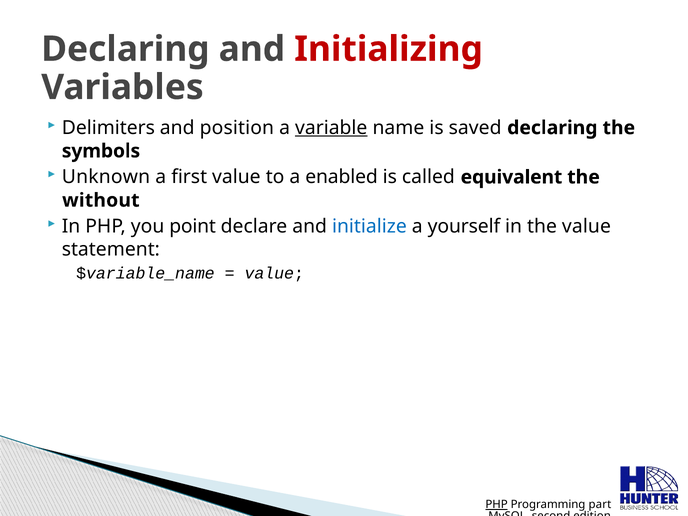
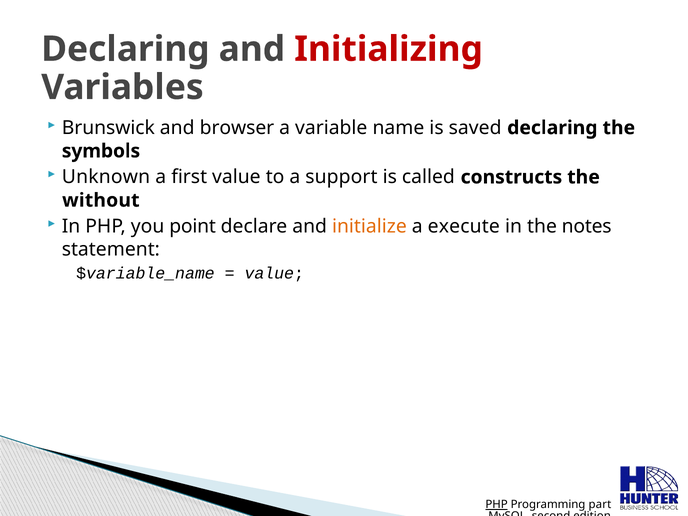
Delimiters: Delimiters -> Brunswick
position: position -> browser
variable underline: present -> none
enabled: enabled -> support
equivalent: equivalent -> constructs
initialize colour: blue -> orange
yourself: yourself -> execute
the value: value -> notes
